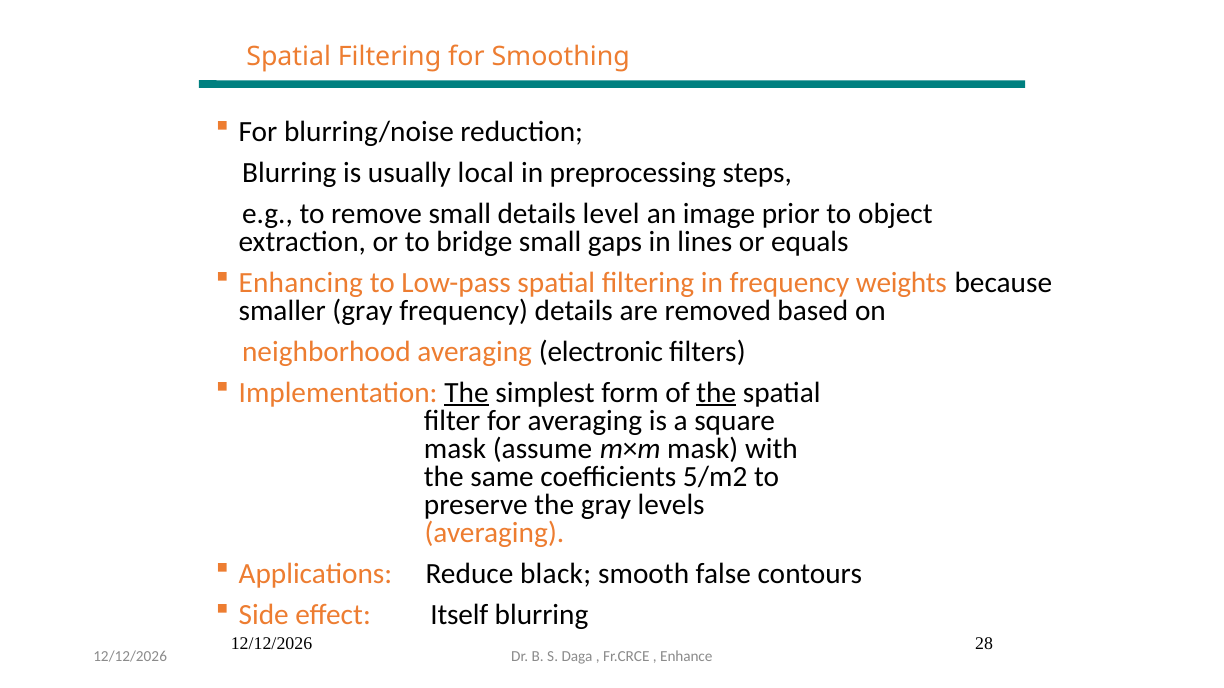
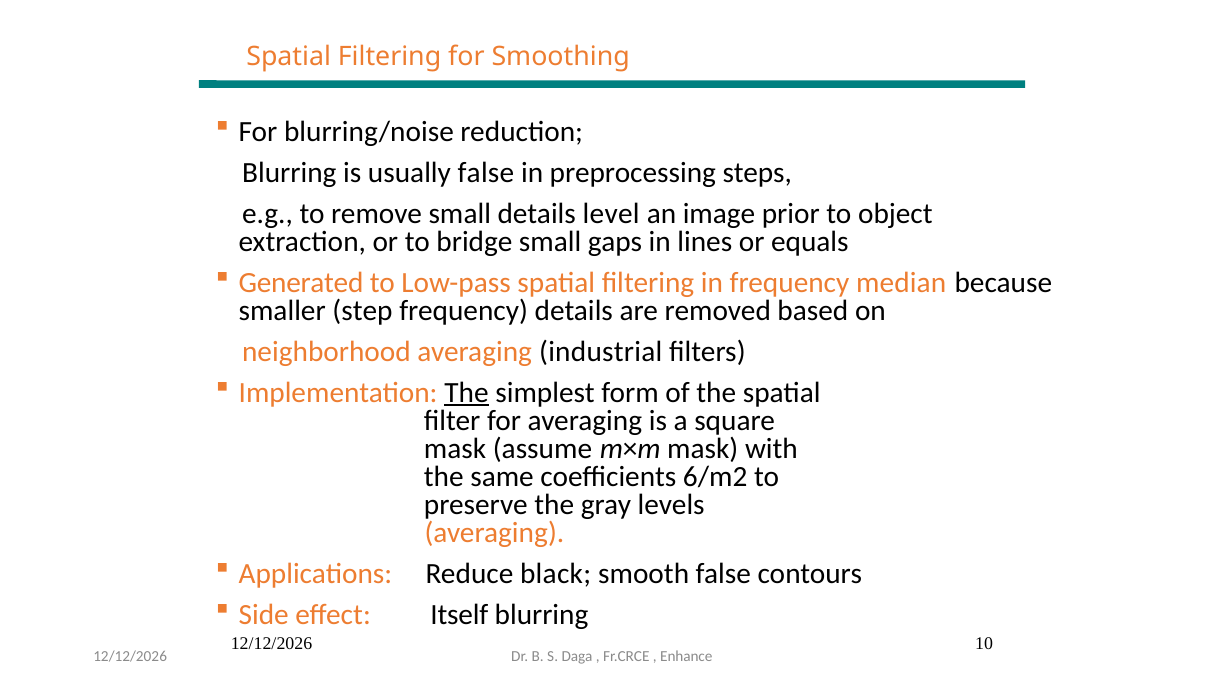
usually local: local -> false
Enhancing: Enhancing -> Generated
weights: weights -> median
smaller gray: gray -> step
electronic: electronic -> industrial
the at (716, 393) underline: present -> none
5/m2: 5/m2 -> 6/m2
28: 28 -> 10
